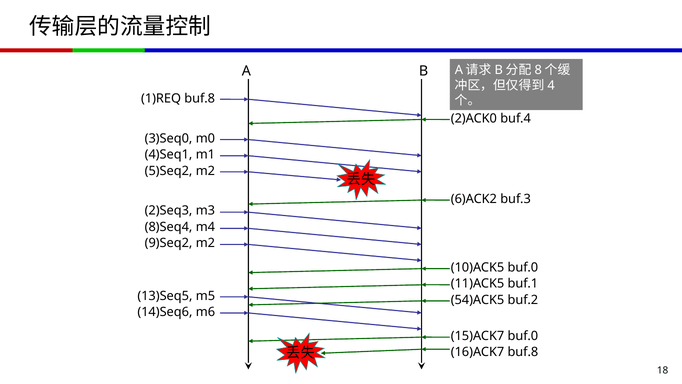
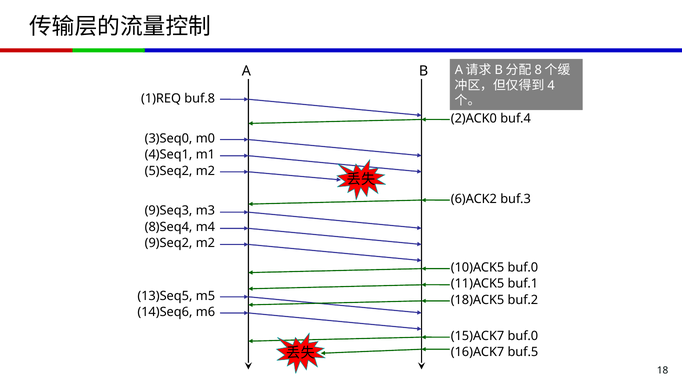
2)Seq3: 2)Seq3 -> 9)Seq3
54)ACK5: 54)ACK5 -> 18)ACK5
16)ACK7 buf.8: buf.8 -> buf.5
